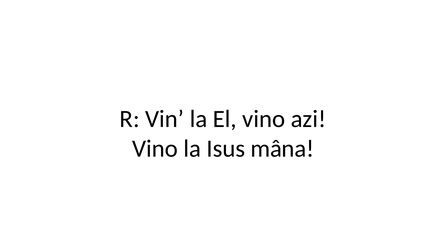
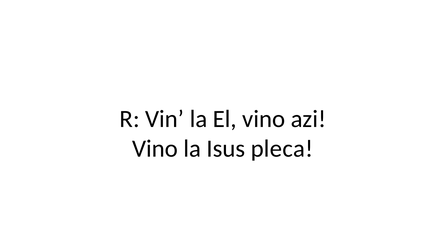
mâna: mâna -> pleca
